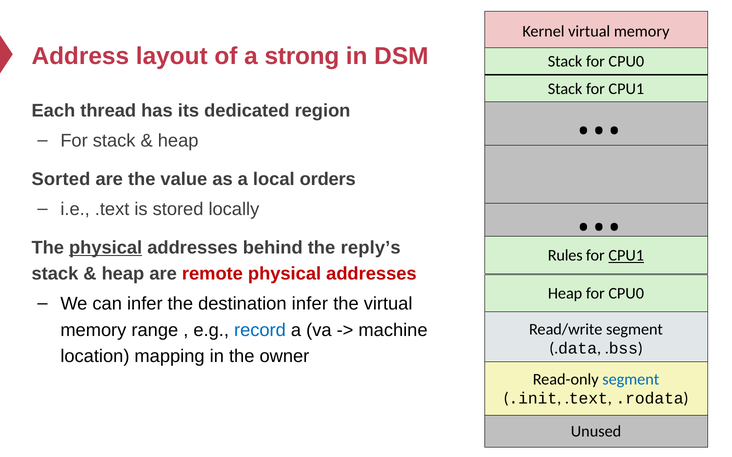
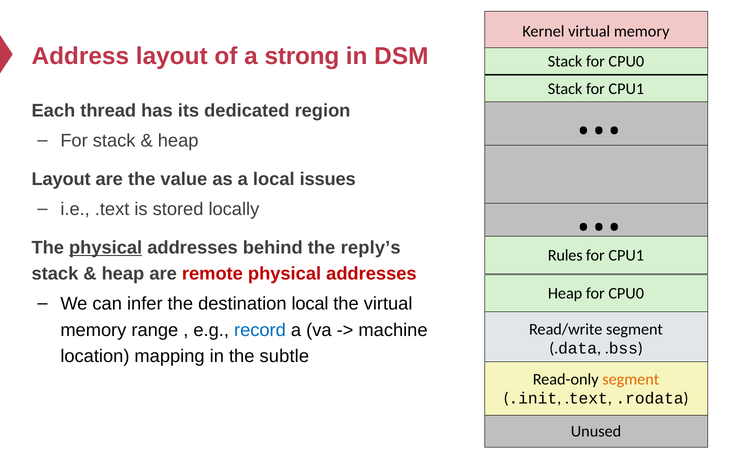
Sorted at (61, 179): Sorted -> Layout
orders: orders -> issues
CPU1 at (626, 256) underline: present -> none
destination infer: infer -> local
owner: owner -> subtle
segment at (631, 380) colour: blue -> orange
